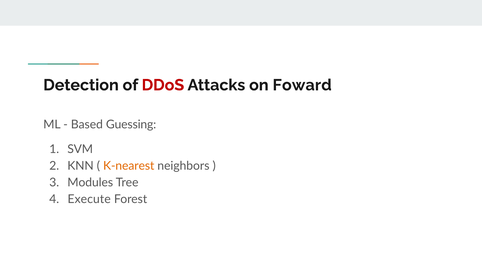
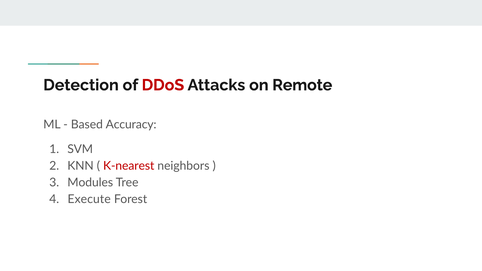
Foward: Foward -> Remote
Guessing: Guessing -> Accuracy
K-nearest colour: orange -> red
